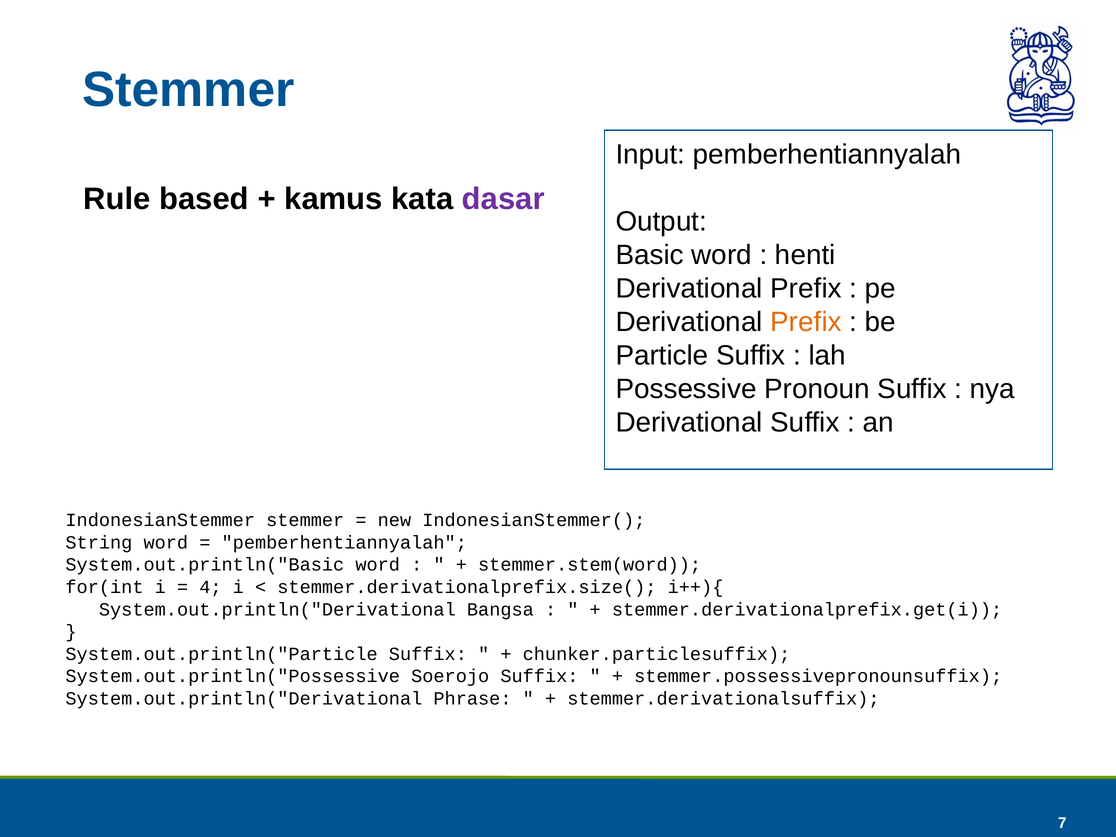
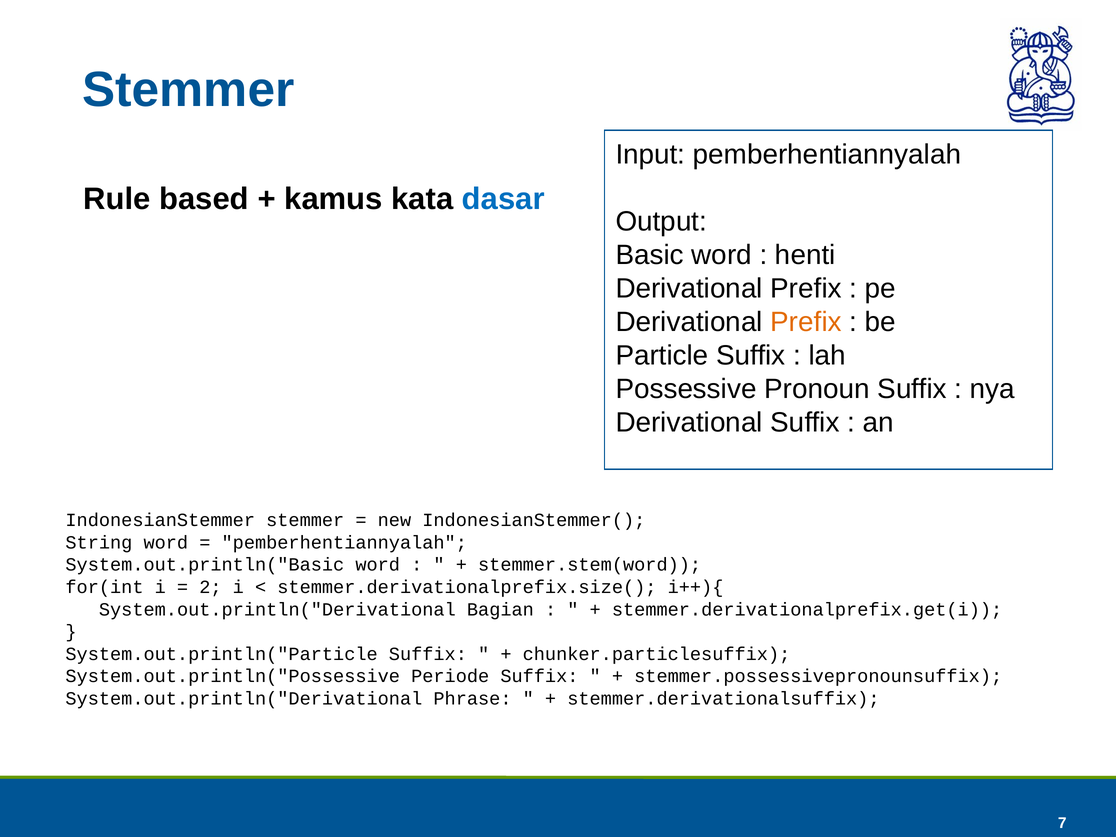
dasar colour: purple -> blue
4: 4 -> 2
Bangsa: Bangsa -> Bagian
Soerojo: Soerojo -> Periode
